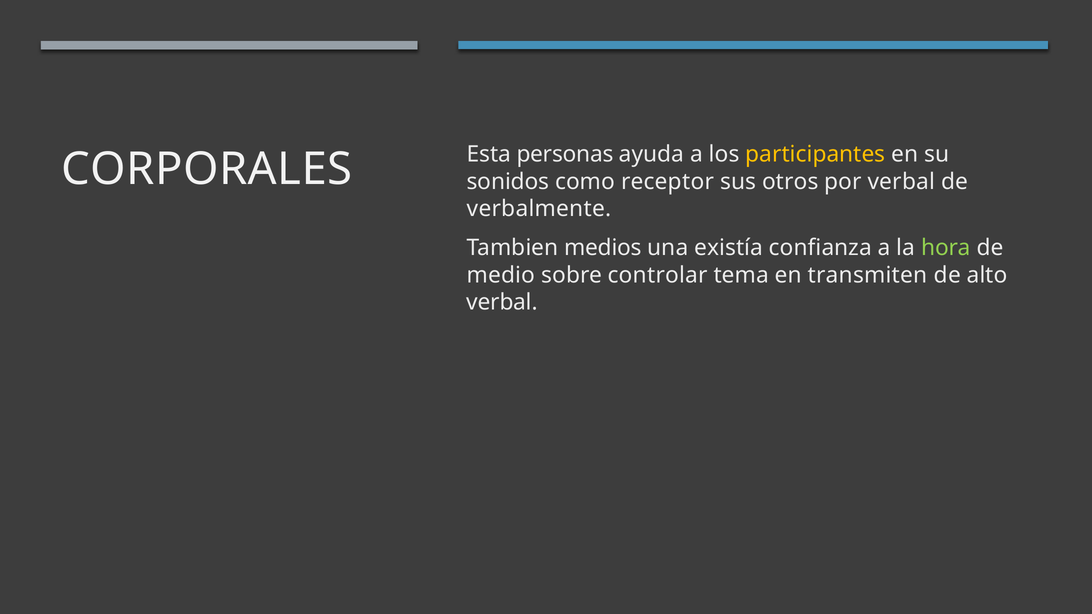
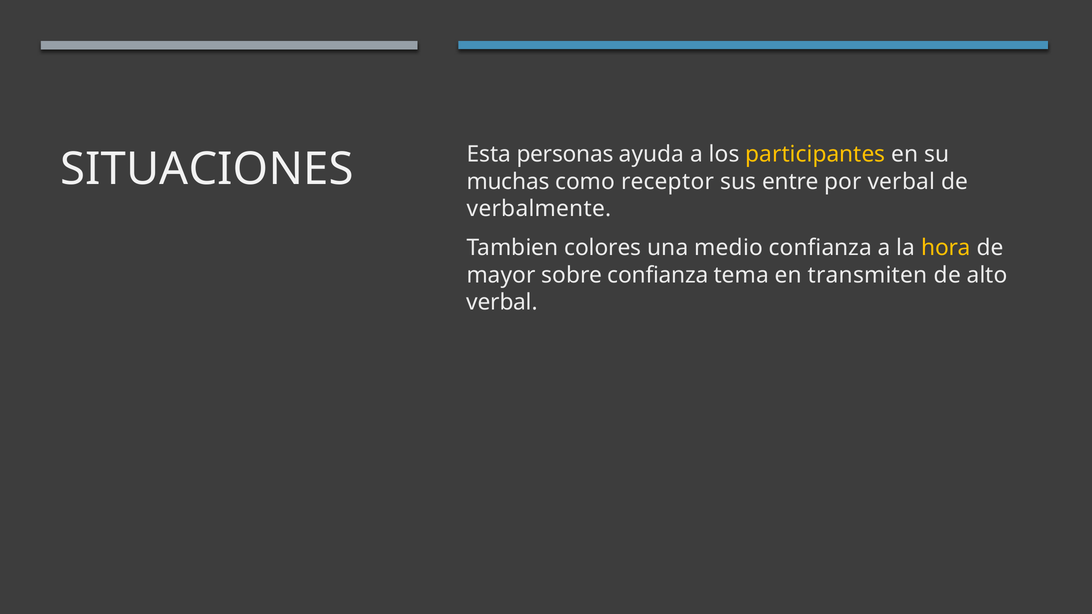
CORPORALES: CORPORALES -> SITUACIONES
sonidos: sonidos -> muchas
otros: otros -> entre
medios: medios -> colores
existía: existía -> medio
hora colour: light green -> yellow
medio: medio -> mayor
sobre controlar: controlar -> confianza
